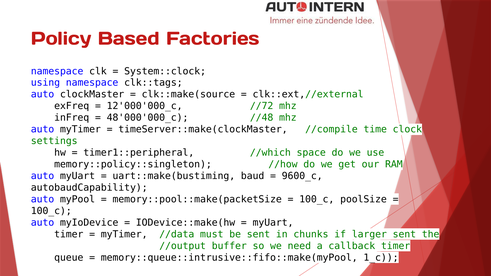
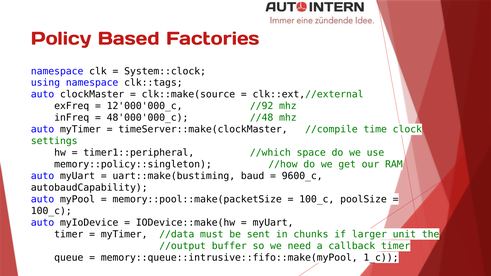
//72: //72 -> //92
larger sent: sent -> unit
